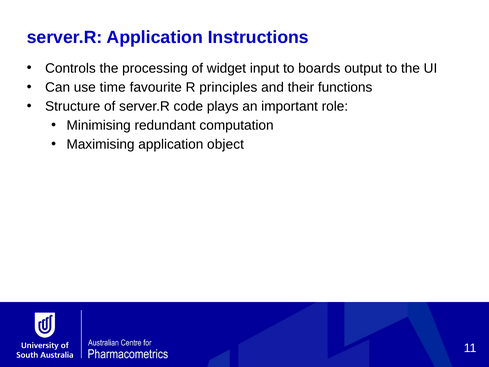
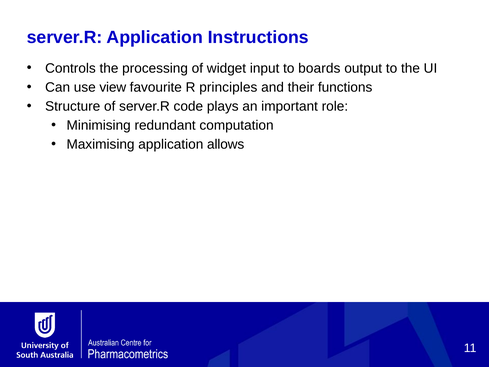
time: time -> view
object: object -> allows
